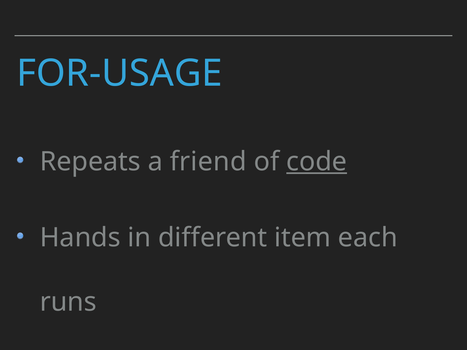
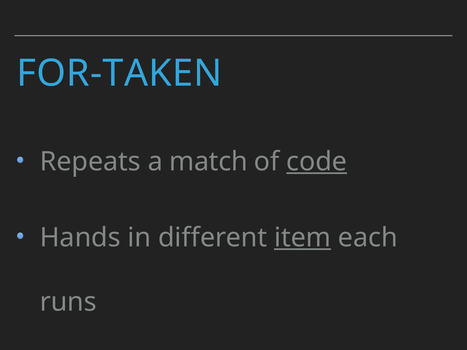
FOR-USAGE: FOR-USAGE -> FOR-TAKEN
friend: friend -> match
item underline: none -> present
